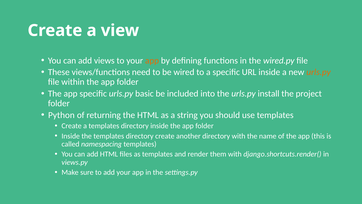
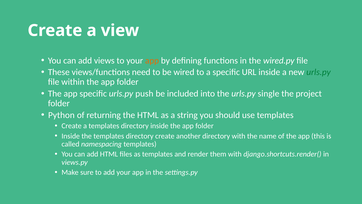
urls.py at (319, 72) colour: orange -> green
basic: basic -> push
install: install -> single
